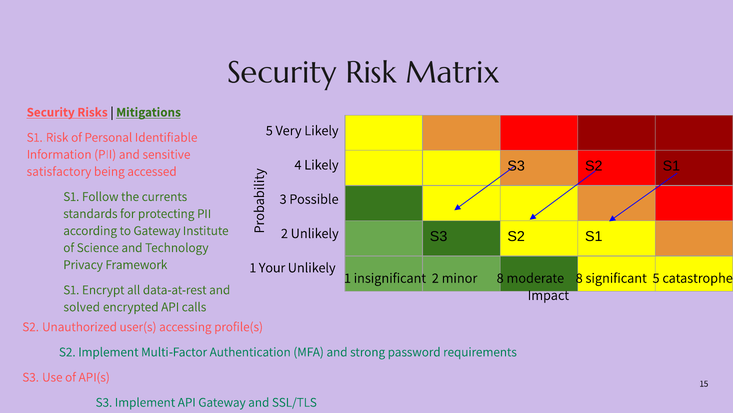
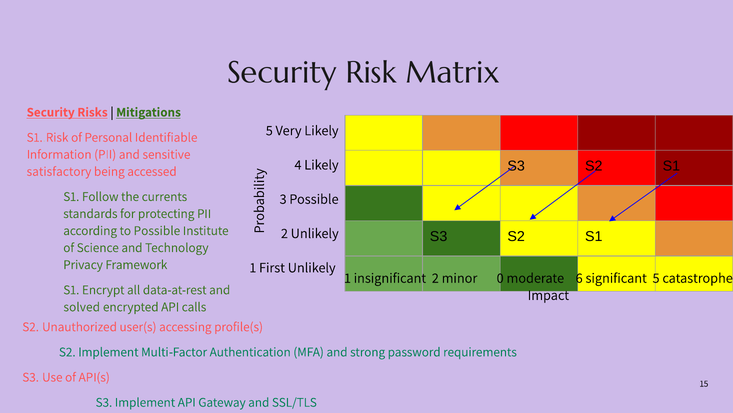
to Gateway: Gateway -> Possible
Your: Your -> First
minor 8: 8 -> 0
moderate 8: 8 -> 6
